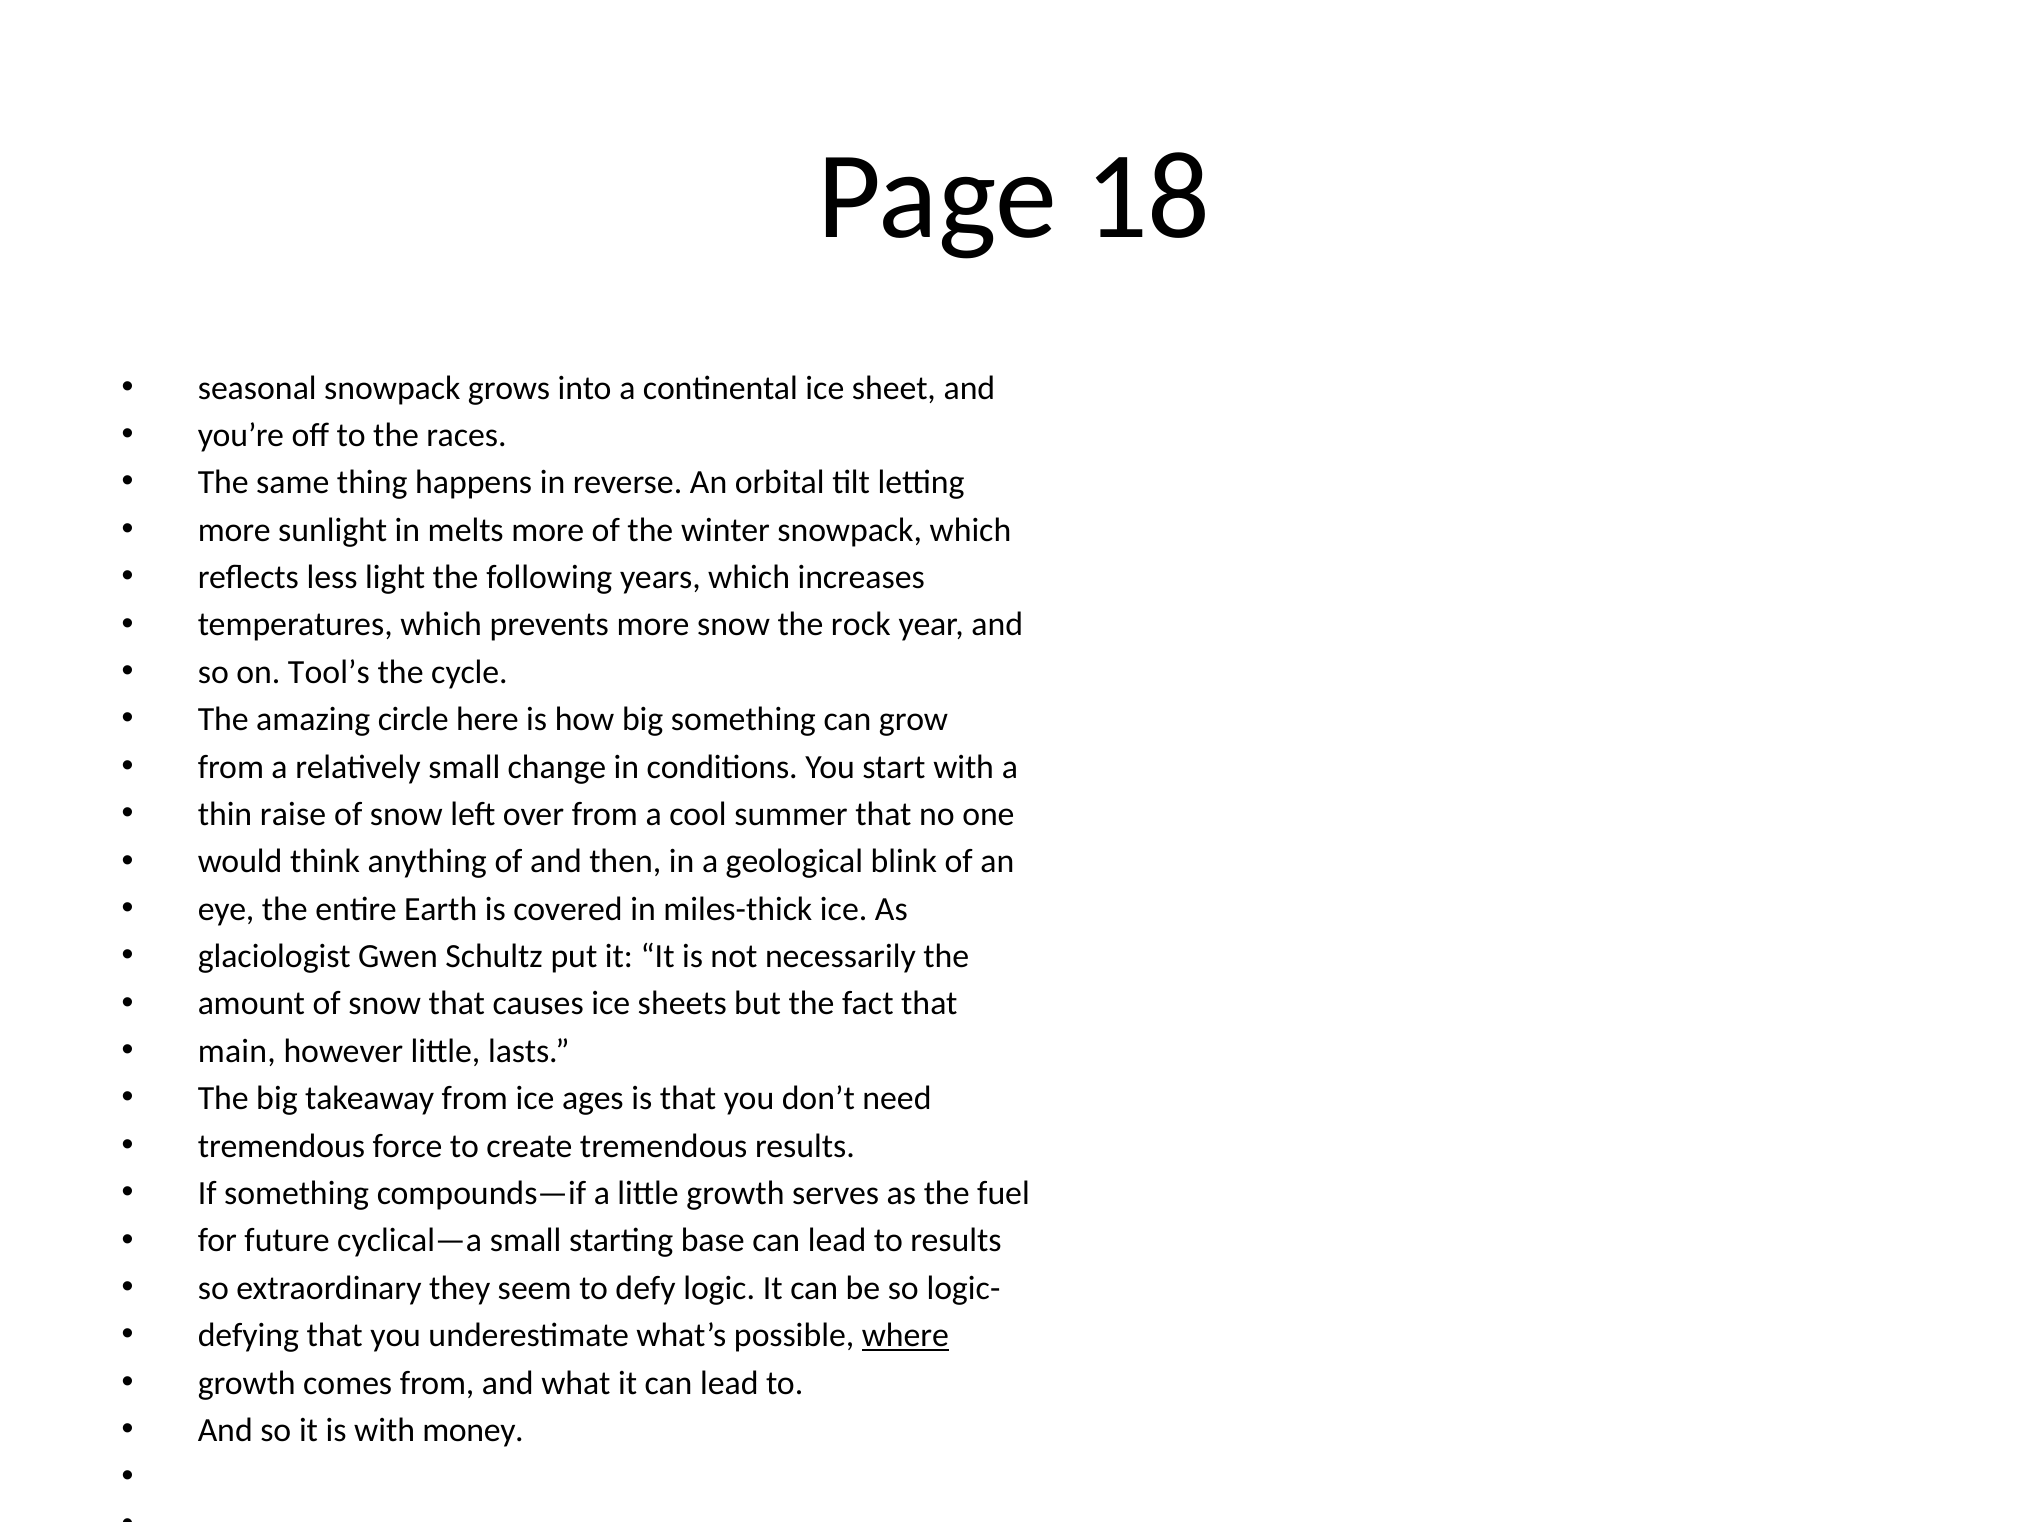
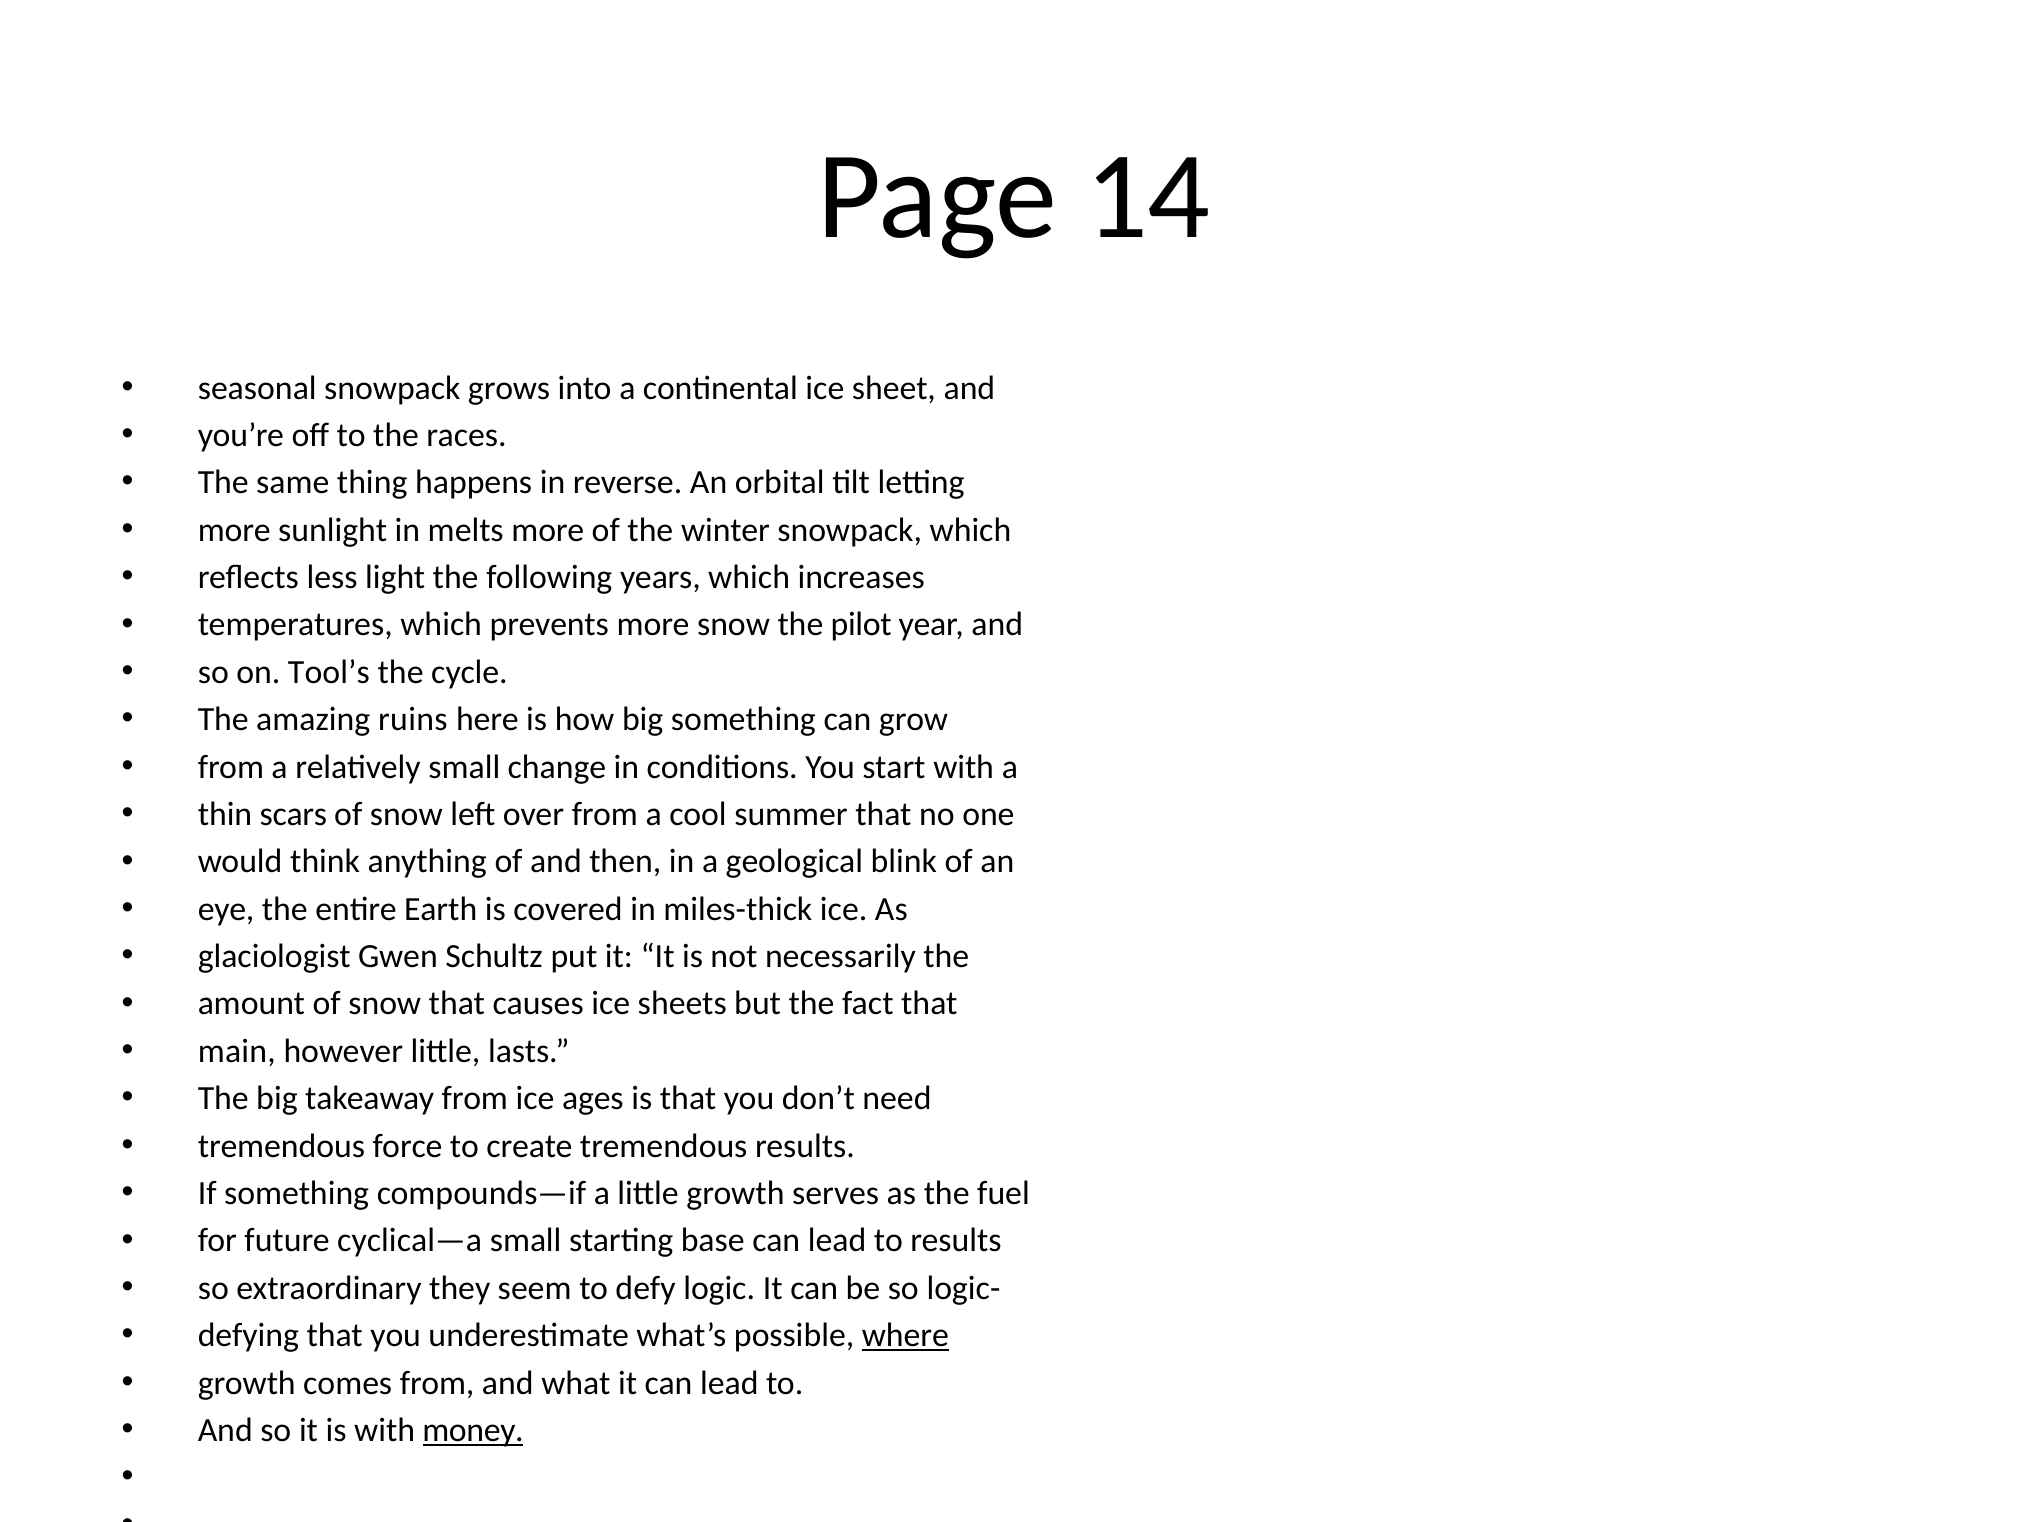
18: 18 -> 14
rock: rock -> pilot
circle: circle -> ruins
raise: raise -> scars
money underline: none -> present
